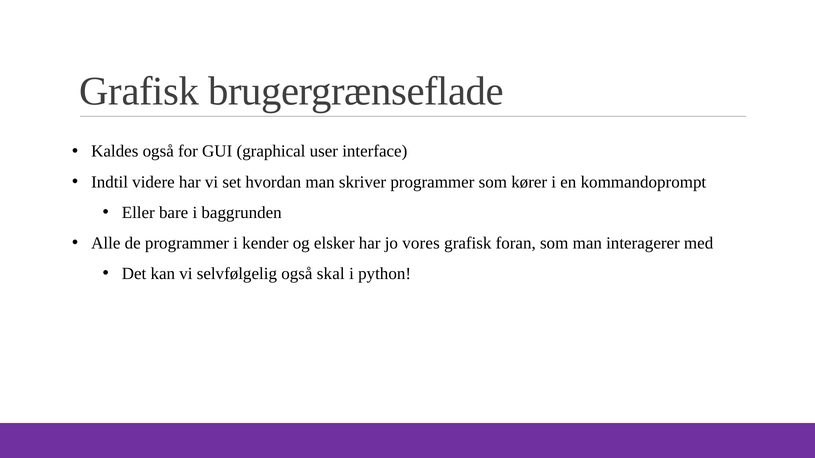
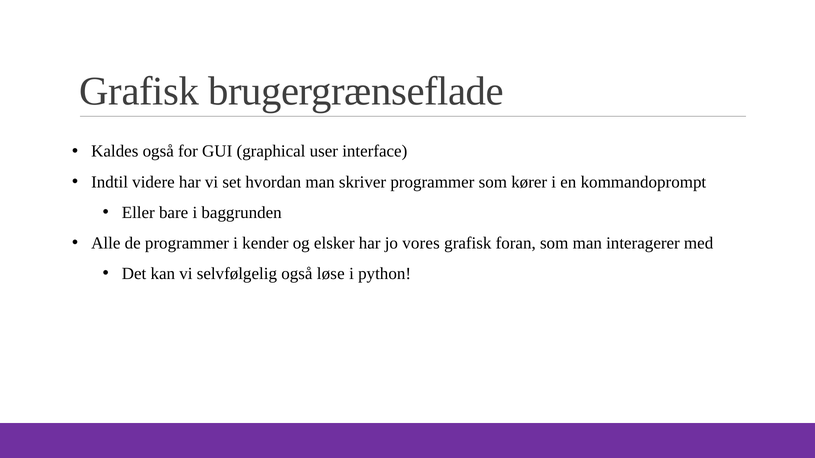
skal: skal -> løse
